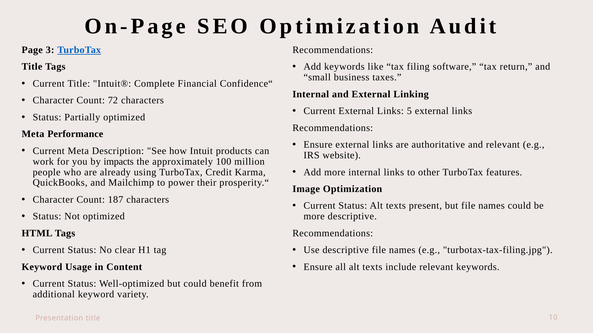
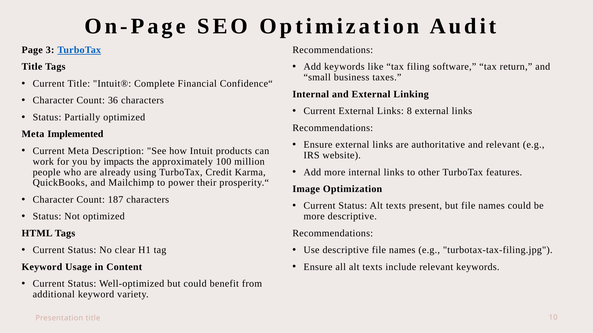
72: 72 -> 36
5: 5 -> 8
Performance: Performance -> Implemented
